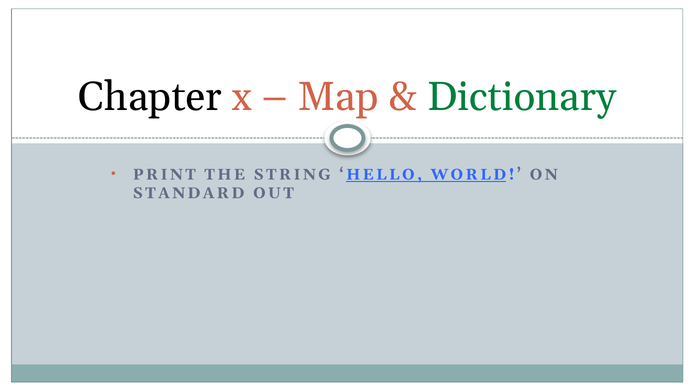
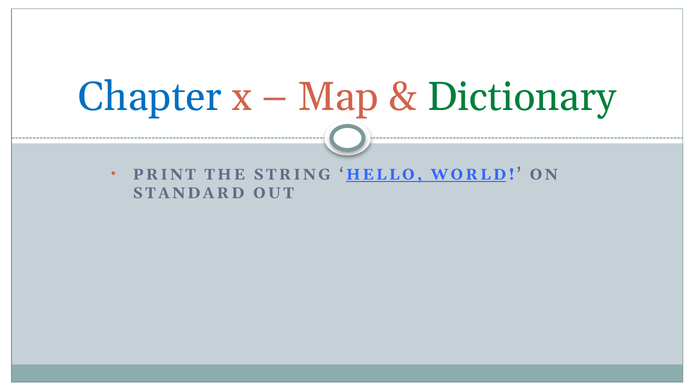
Chapter colour: black -> blue
